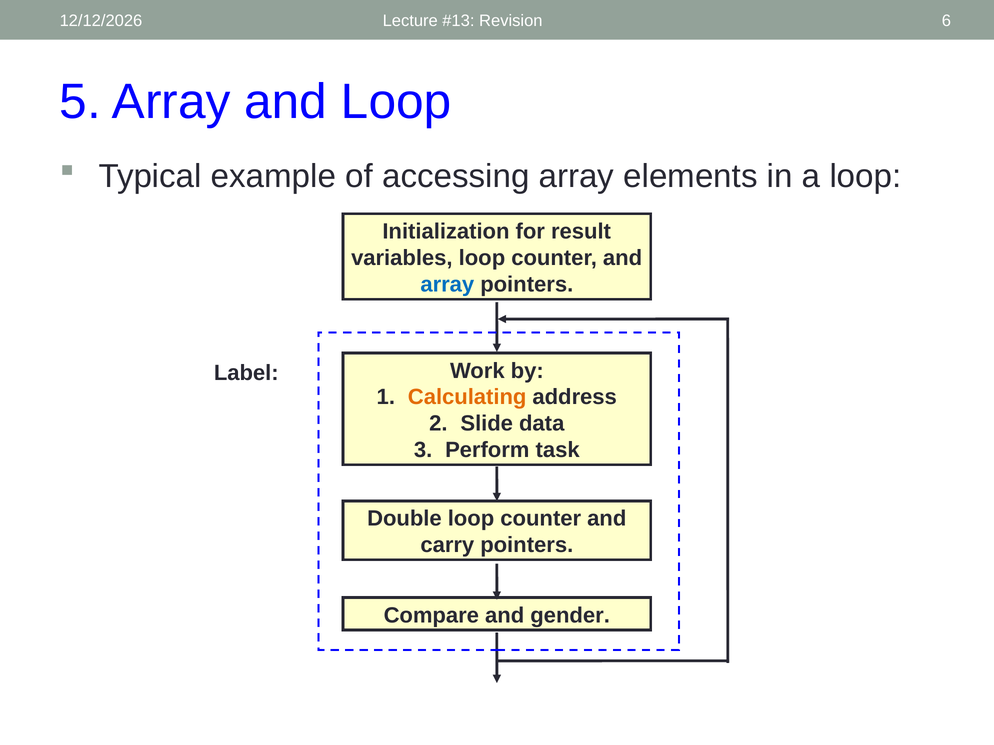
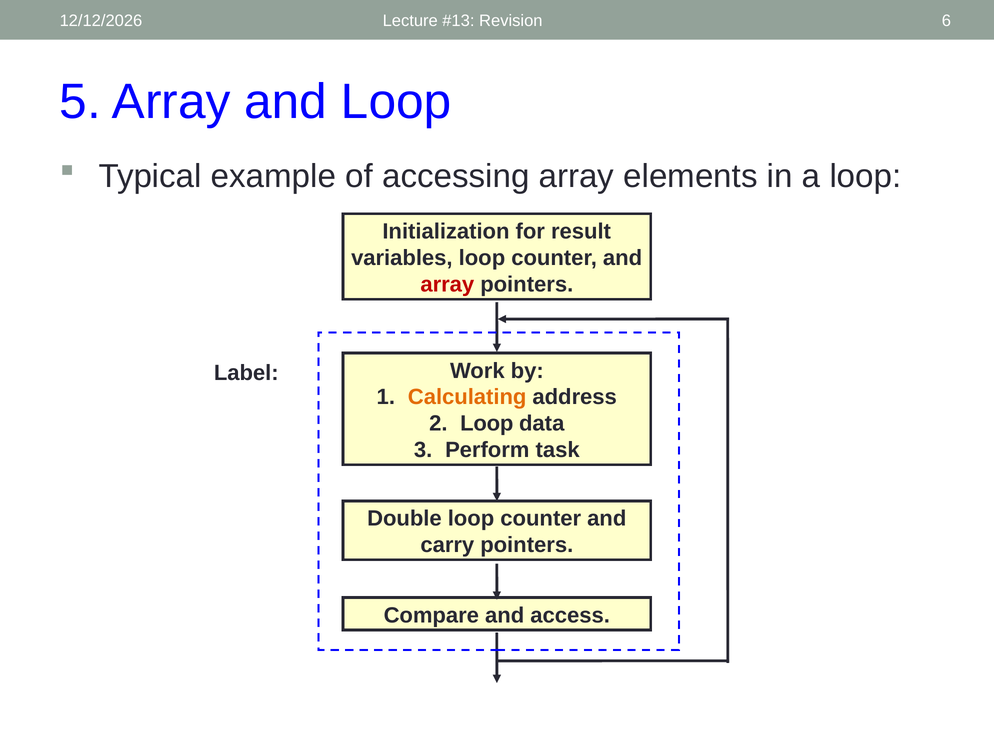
array at (447, 285) colour: blue -> red
Slide at (487, 424): Slide -> Loop
gender: gender -> access
